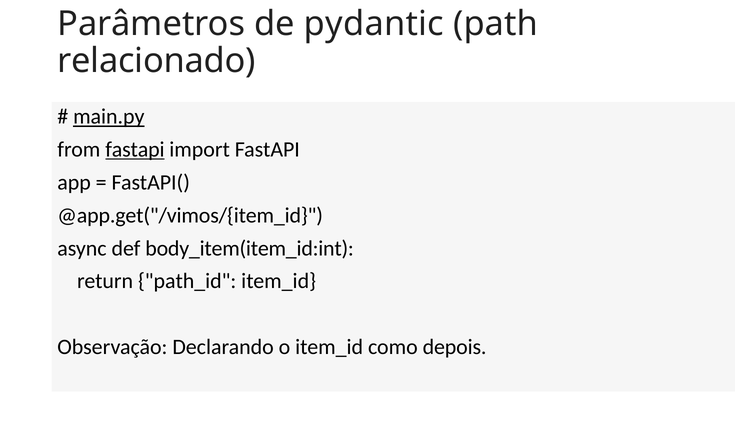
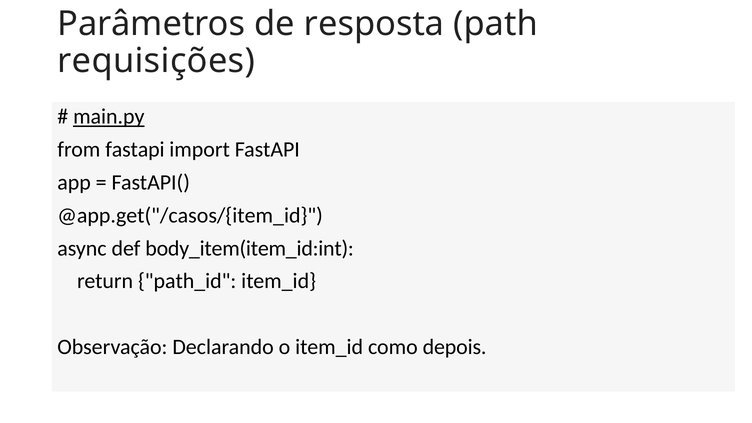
pydantic: pydantic -> resposta
relacionado: relacionado -> requisições
fastapi at (135, 150) underline: present -> none
@app.get("/vimos/{item_id: @app.get("/vimos/{item_id -> @app.get("/casos/{item_id
